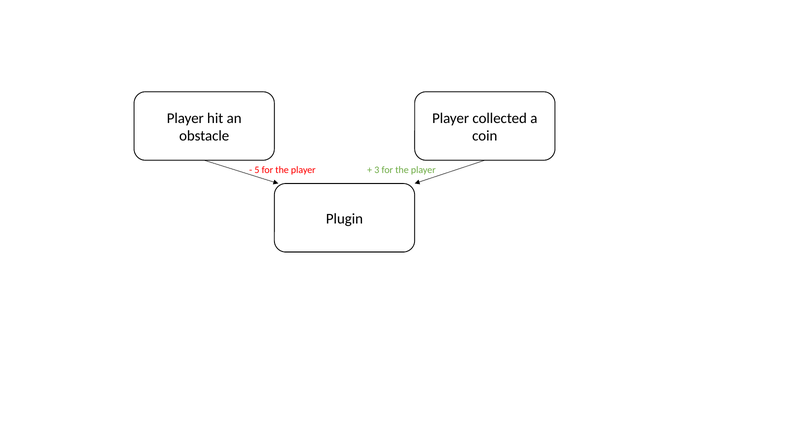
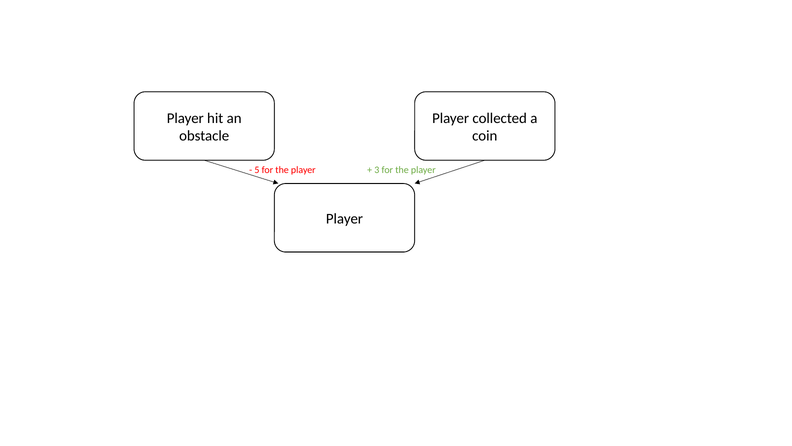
Plugin at (344, 219): Plugin -> Player
